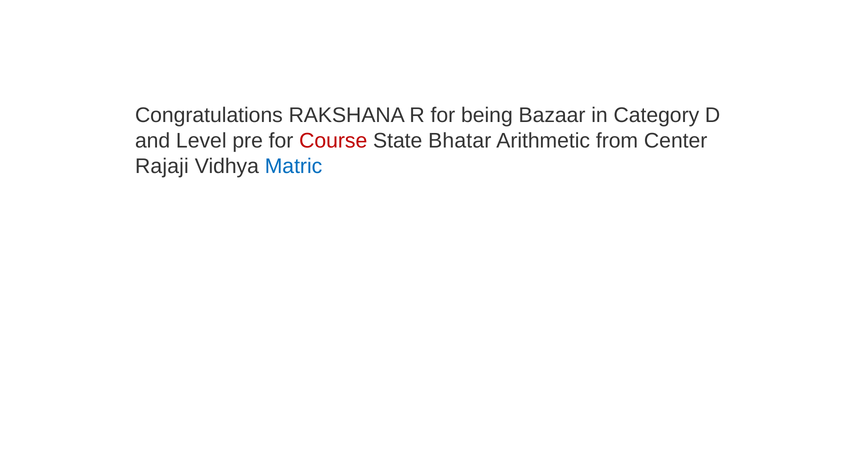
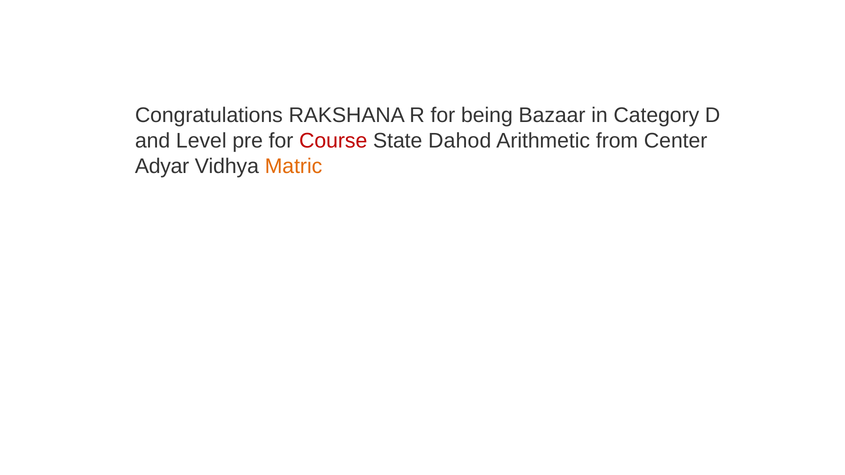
Bhatar: Bhatar -> Dahod
Rajaji: Rajaji -> Adyar
Matric colour: blue -> orange
